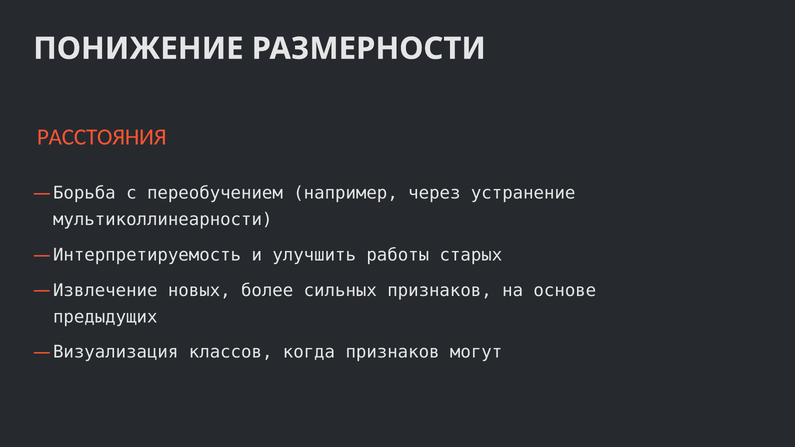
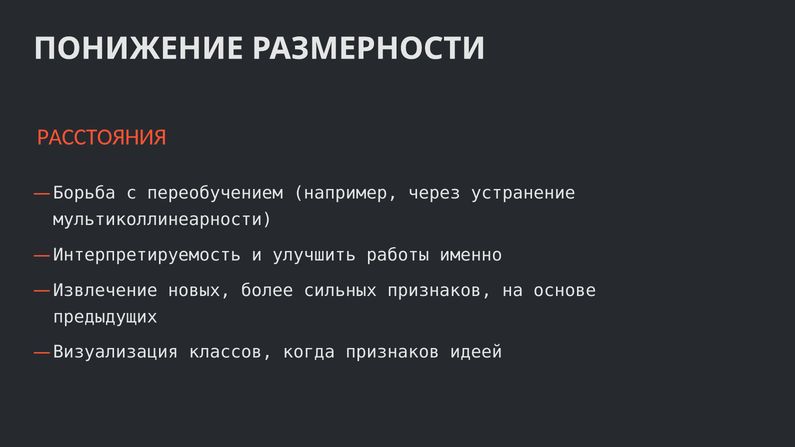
старых: старых -> именно
могут: могут -> идеей
